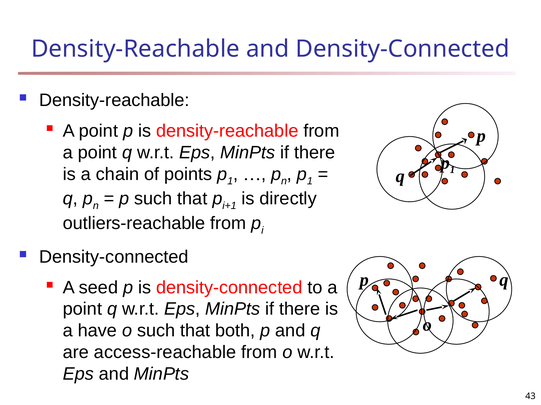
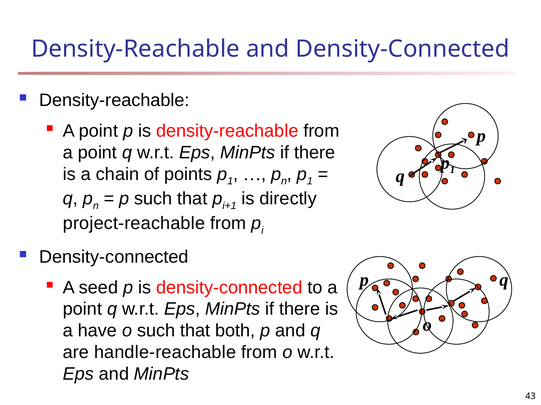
outliers-reachable: outliers-reachable -> project-reachable
access-reachable: access-reachable -> handle-reachable
